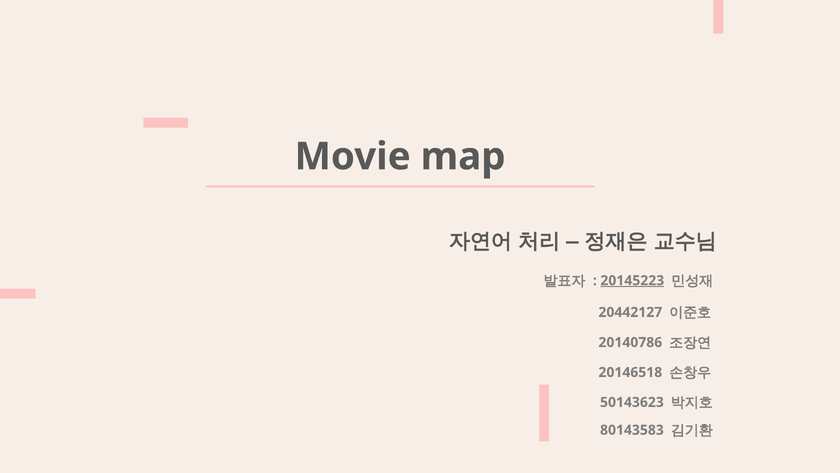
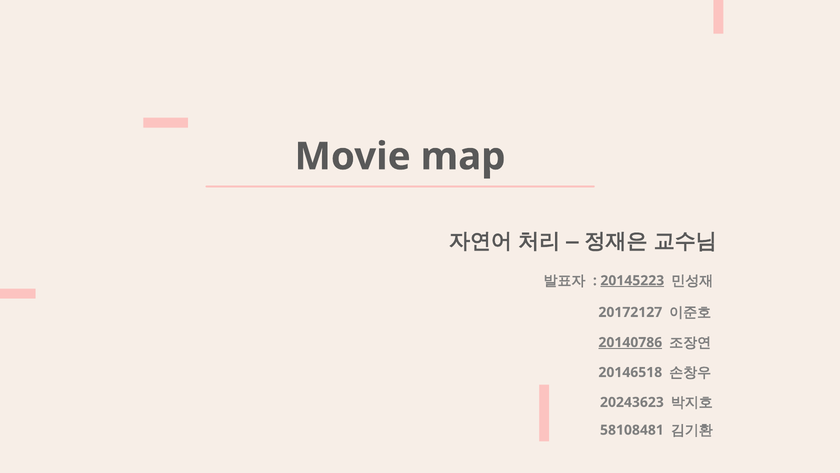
20442127: 20442127 -> 20172127
20140786 underline: none -> present
50143623: 50143623 -> 20243623
80143583: 80143583 -> 58108481
